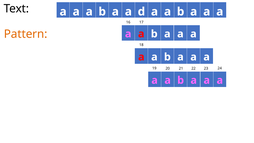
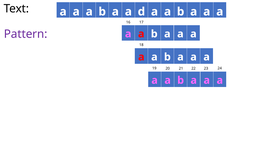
Pattern colour: orange -> purple
